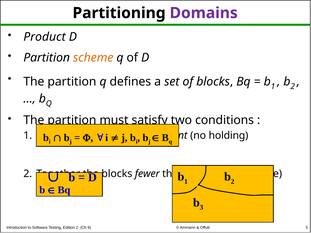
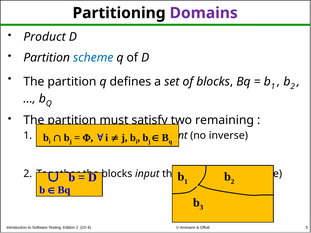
scheme colour: orange -> blue
conditions: conditions -> remaining
holding: holding -> inverse
fewer: fewer -> input
